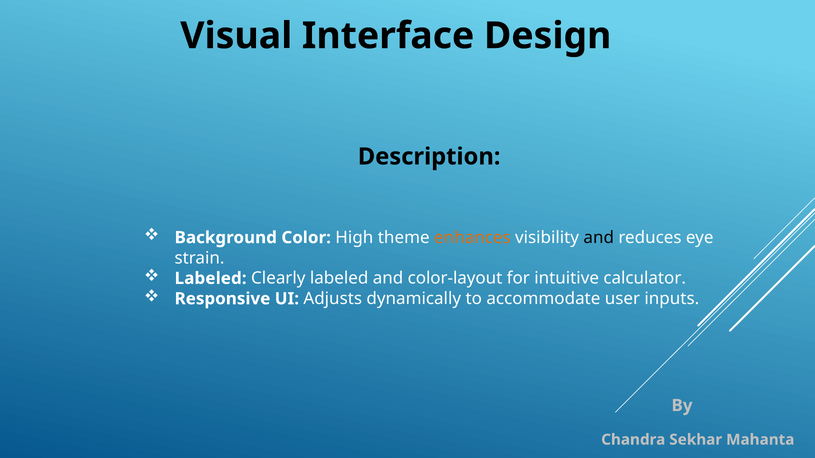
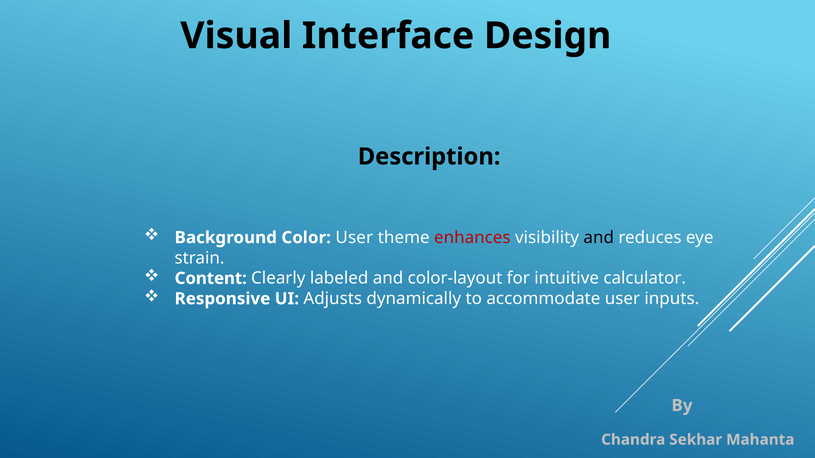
Color High: High -> User
enhances colour: orange -> red
Labeled at (211, 279): Labeled -> Content
